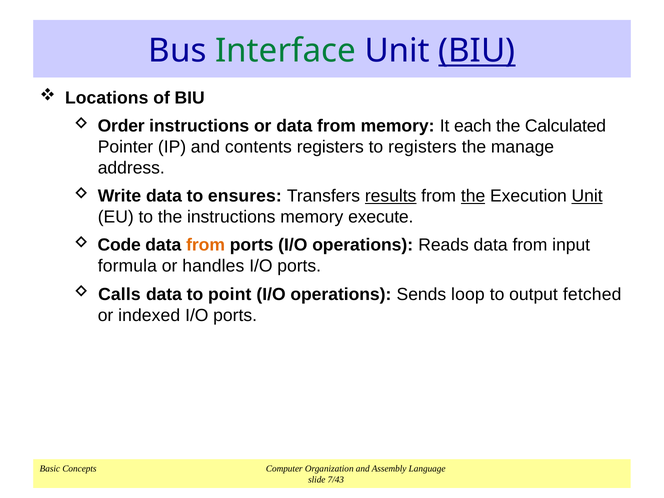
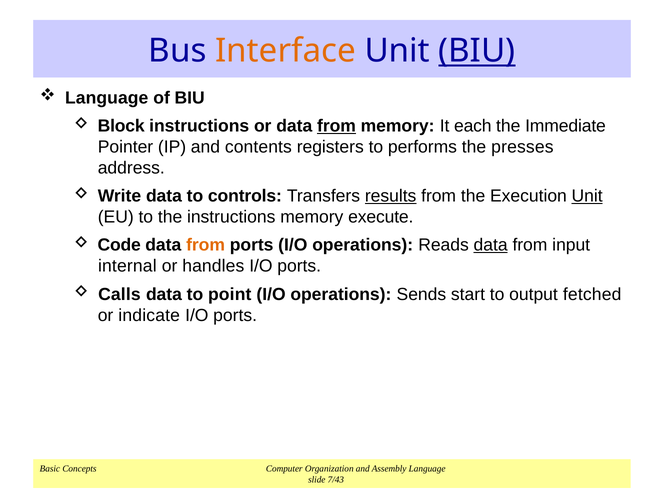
Interface colour: green -> orange
Locations at (107, 98): Locations -> Language
Order: Order -> Block
from at (336, 126) underline: none -> present
Calculated: Calculated -> Immediate
to registers: registers -> performs
manage: manage -> presses
ensures: ensures -> controls
the at (473, 196) underline: present -> none
data at (491, 245) underline: none -> present
formula: formula -> internal
loop: loop -> start
indexed: indexed -> indicate
